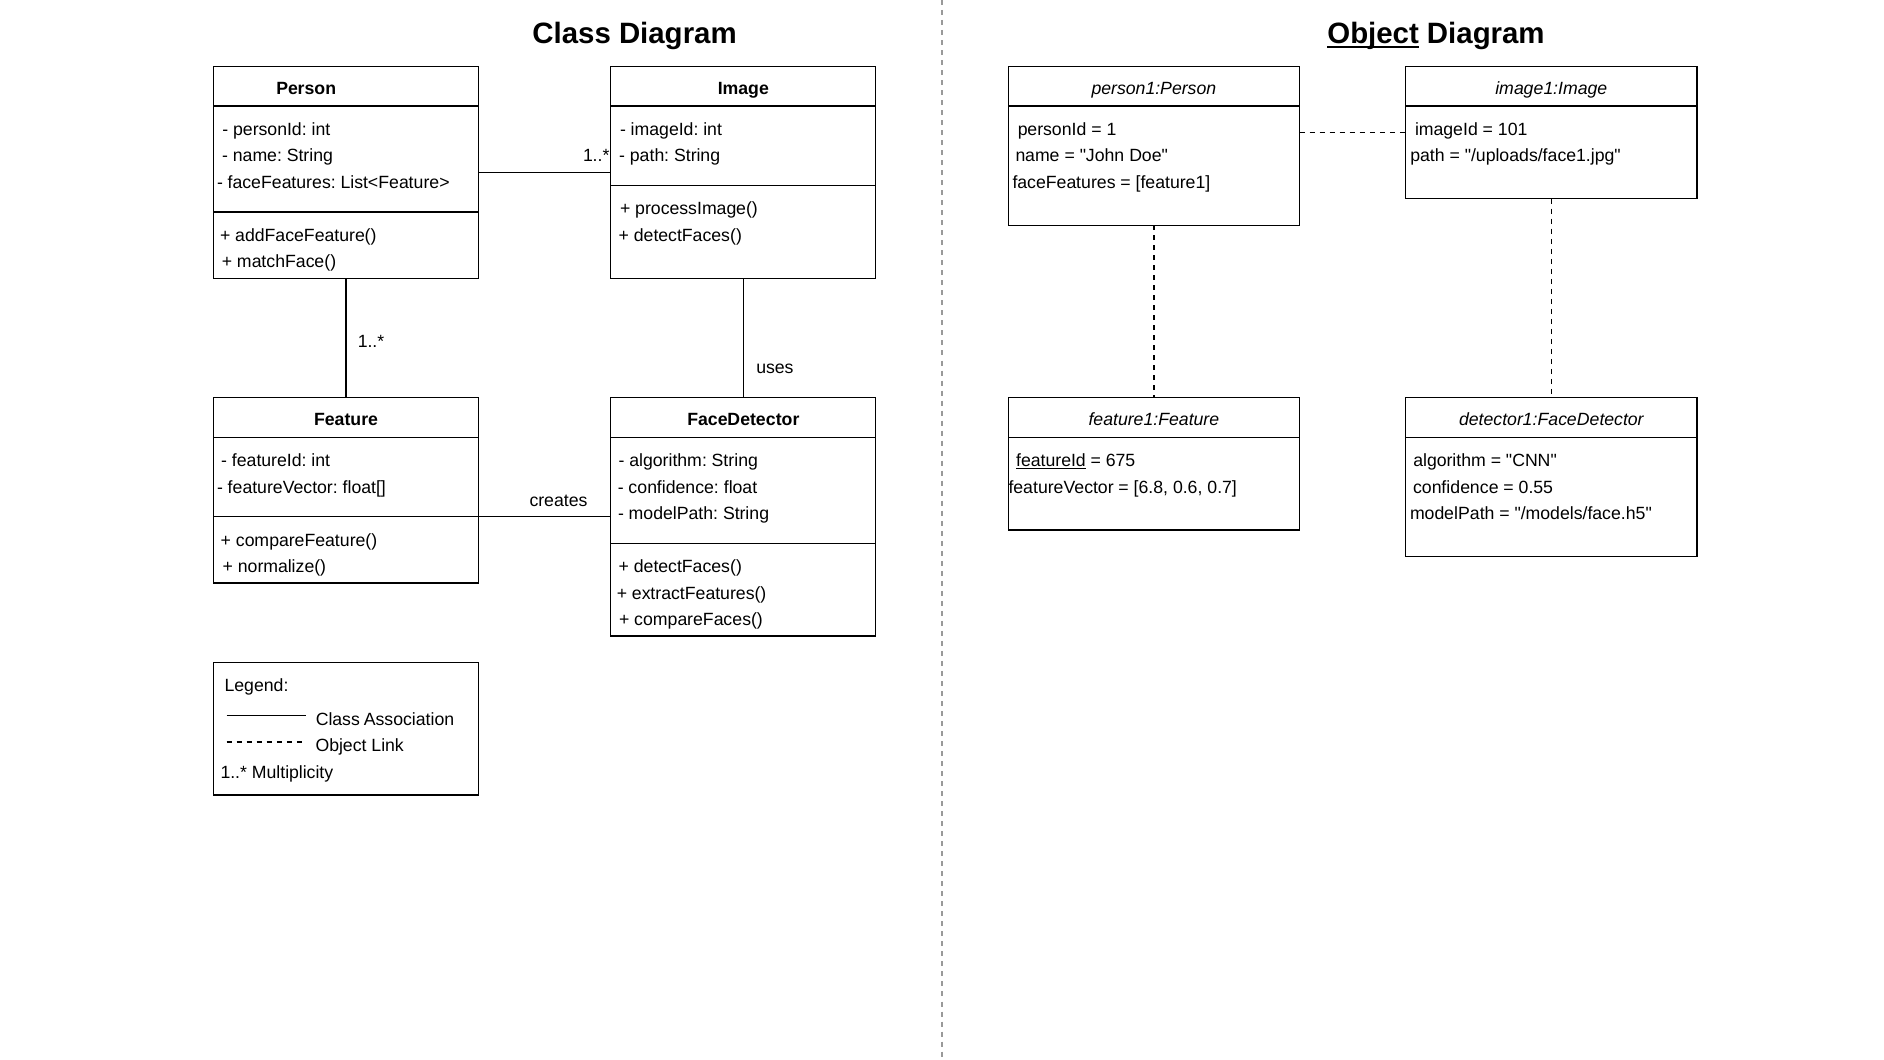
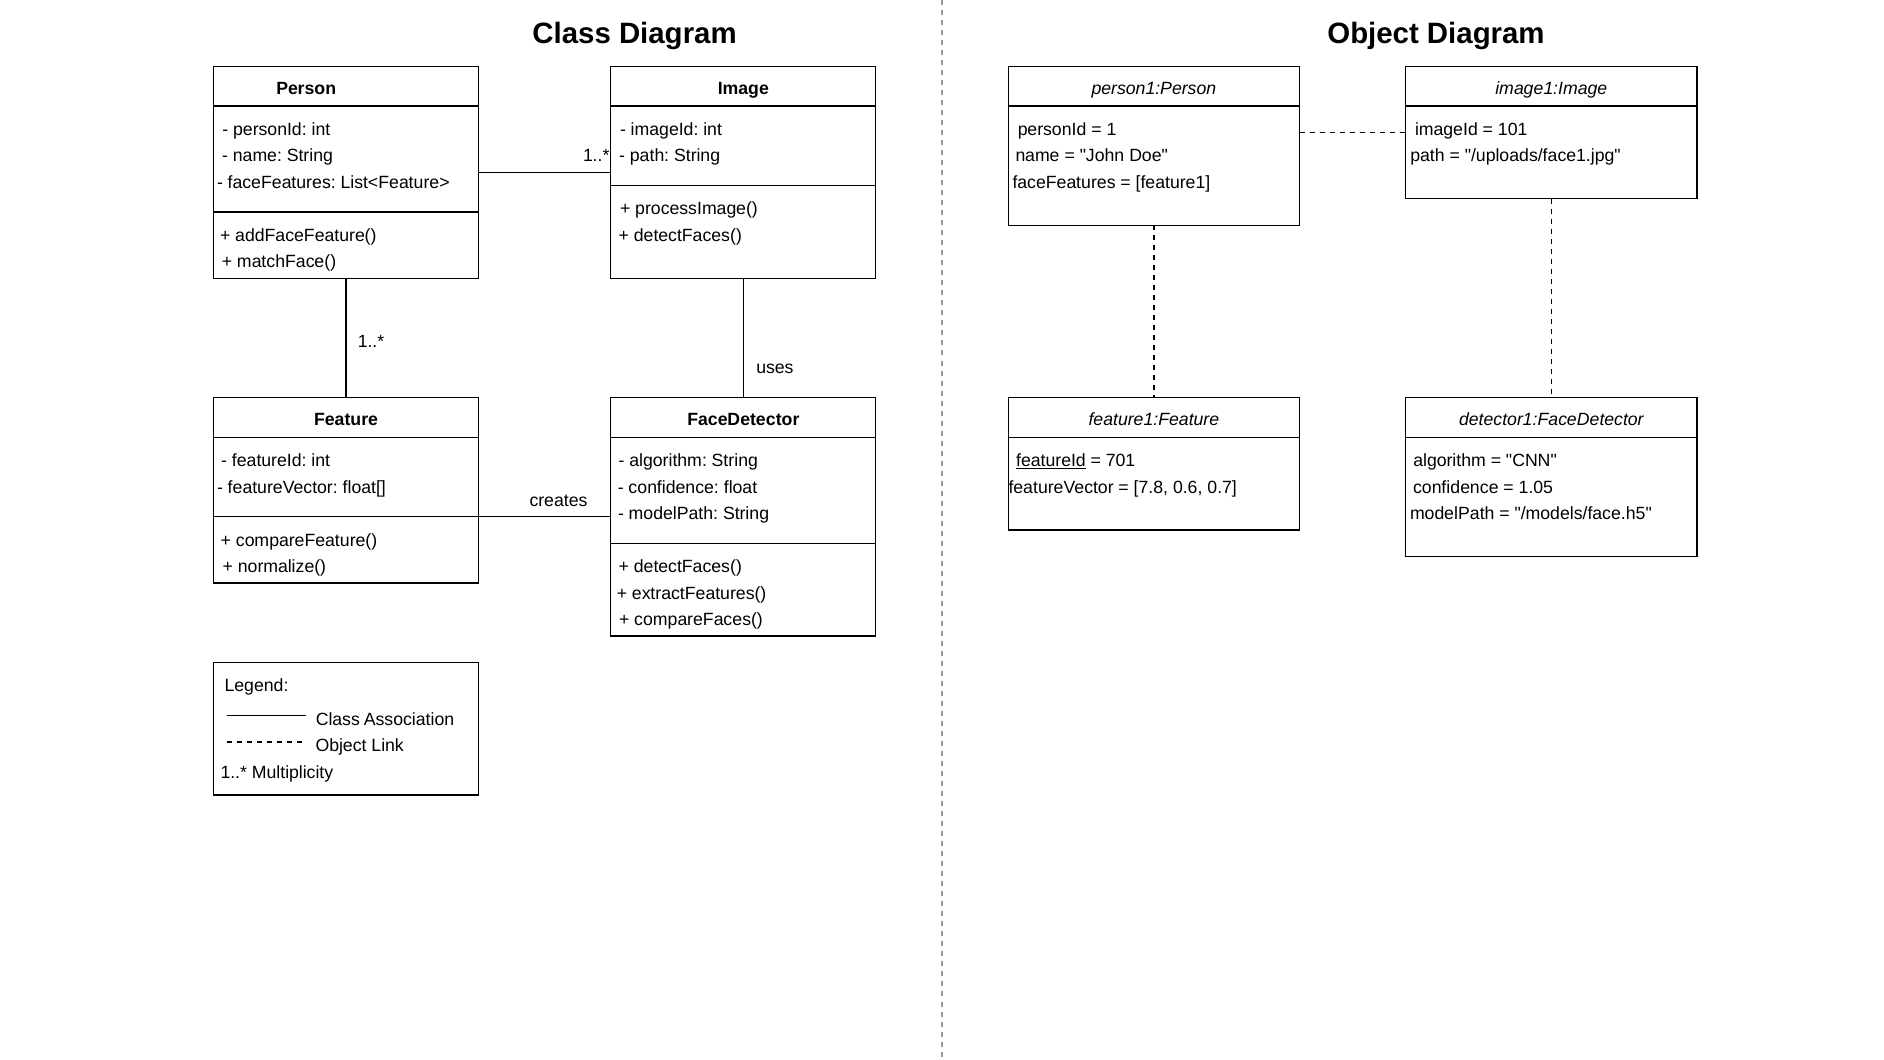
Object at (1373, 34) underline: present -> none
675: 675 -> 701
6.8: 6.8 -> 7.8
0.55: 0.55 -> 1.05
